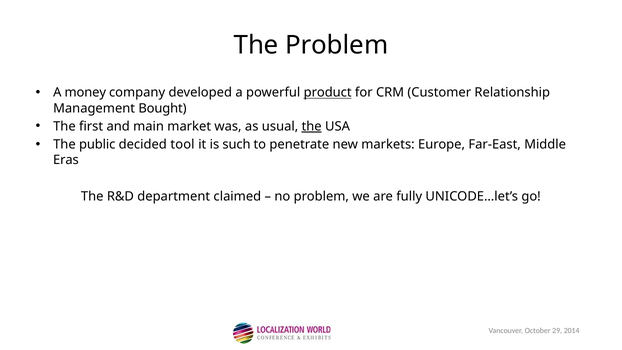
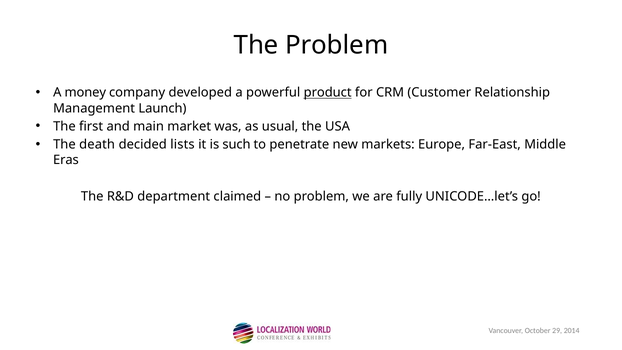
Bought: Bought -> Launch
the at (312, 126) underline: present -> none
public: public -> death
tool: tool -> lists
